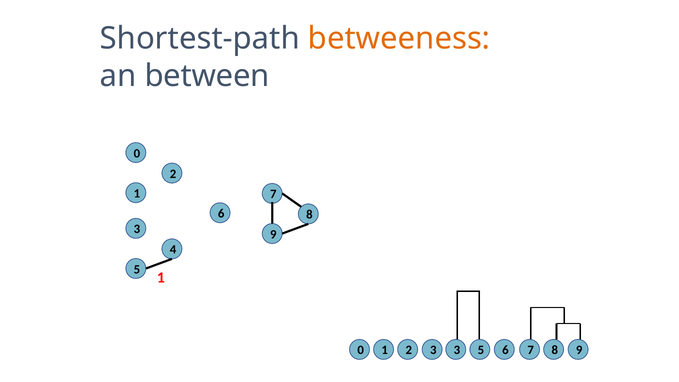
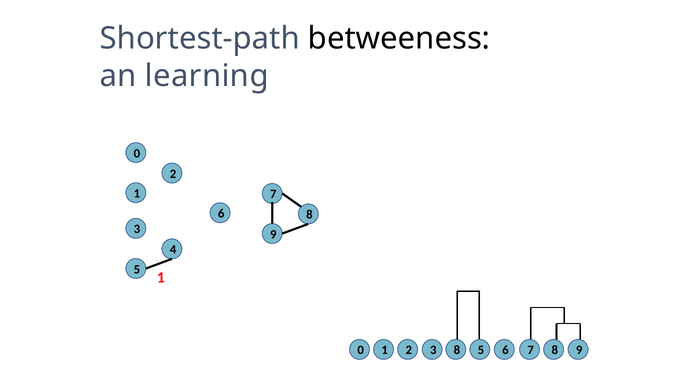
betweeness colour: orange -> black
between: between -> learning
3 3: 3 -> 8
